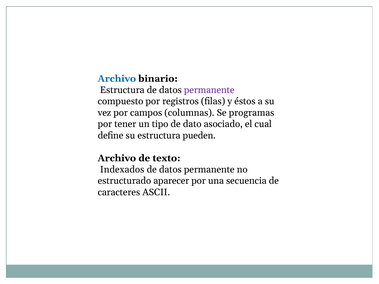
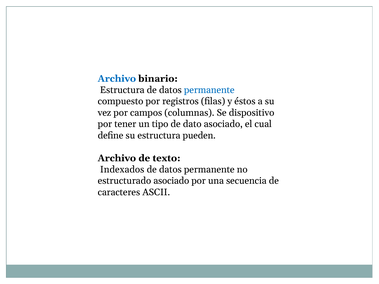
permanente at (209, 90) colour: purple -> blue
programas: programas -> dispositivo
estructurado aparecer: aparecer -> asociado
